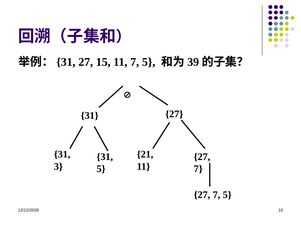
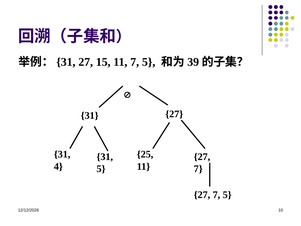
21: 21 -> 25
3: 3 -> 4
